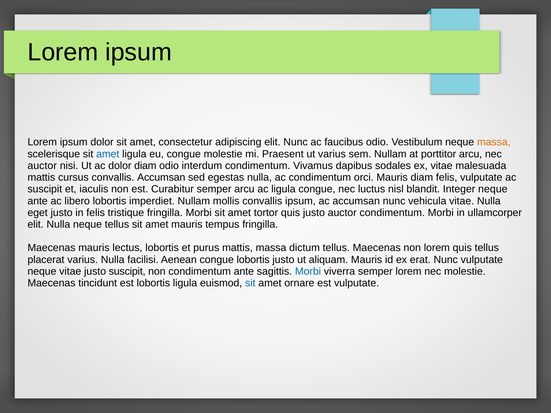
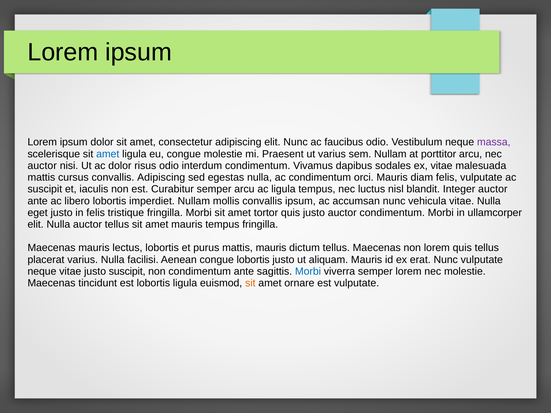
massa at (494, 142) colour: orange -> purple
dolor diam: diam -> risus
convallis Accumsan: Accumsan -> Adipiscing
ligula congue: congue -> tempus
Integer neque: neque -> auctor
Nulla neque: neque -> auctor
mattis massa: massa -> mauris
sit at (250, 283) colour: blue -> orange
